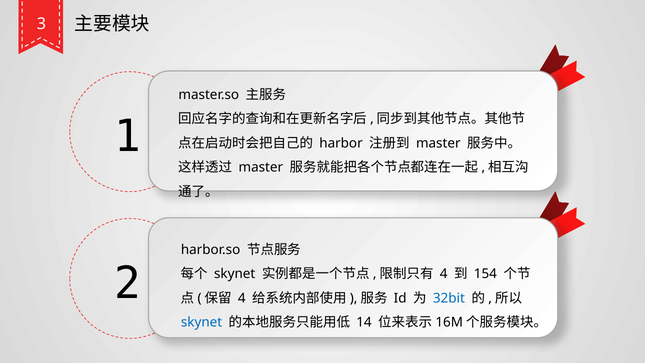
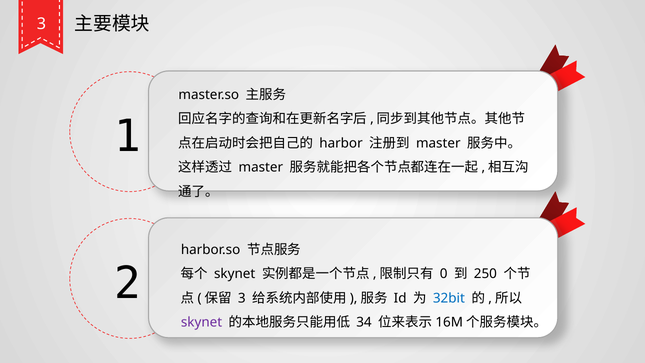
4 at (444, 274): 4 -> 0
154: 154 -> 250
4 at (242, 298): 4 -> 3
skynet at (202, 322) colour: blue -> purple
14: 14 -> 34
